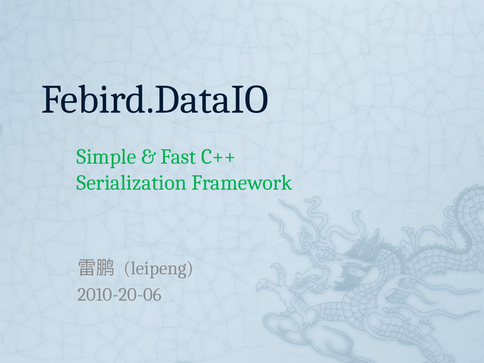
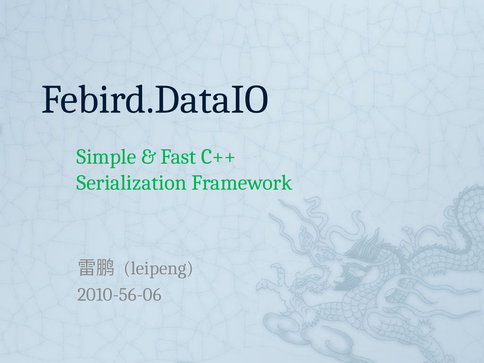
2010-20-06: 2010-20-06 -> 2010-56-06
